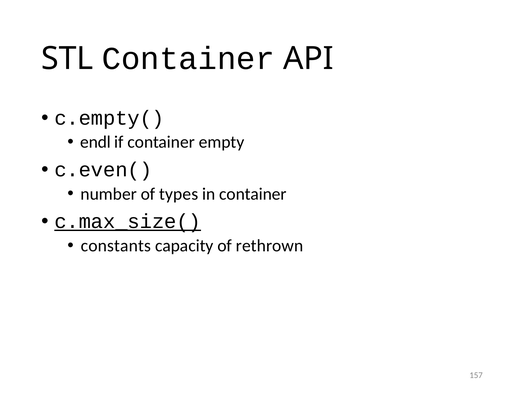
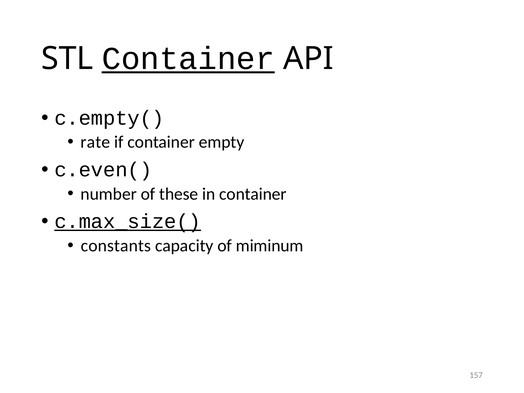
Container at (188, 59) underline: none -> present
endl: endl -> rate
types: types -> these
rethrown: rethrown -> miminum
